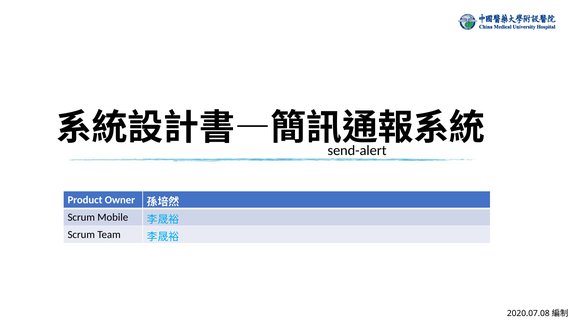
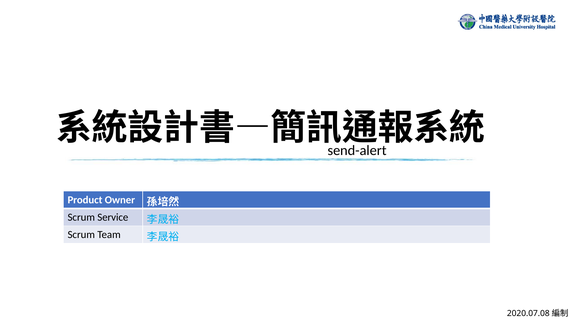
Mobile: Mobile -> Service
